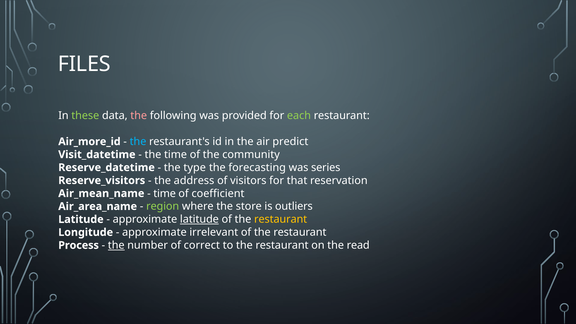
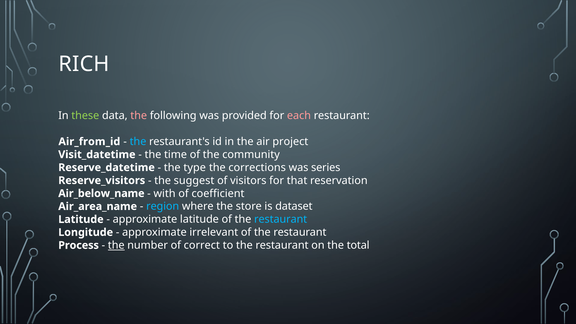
FILES: FILES -> RICH
each colour: light green -> pink
Air_more_id: Air_more_id -> Air_from_id
predict: predict -> project
forecasting: forecasting -> corrections
address: address -> suggest
Air_mean_name: Air_mean_name -> Air_below_name
time at (165, 193): time -> with
region colour: light green -> light blue
outliers: outliers -> dataset
latitude at (199, 219) underline: present -> none
restaurant at (281, 219) colour: yellow -> light blue
read: read -> total
